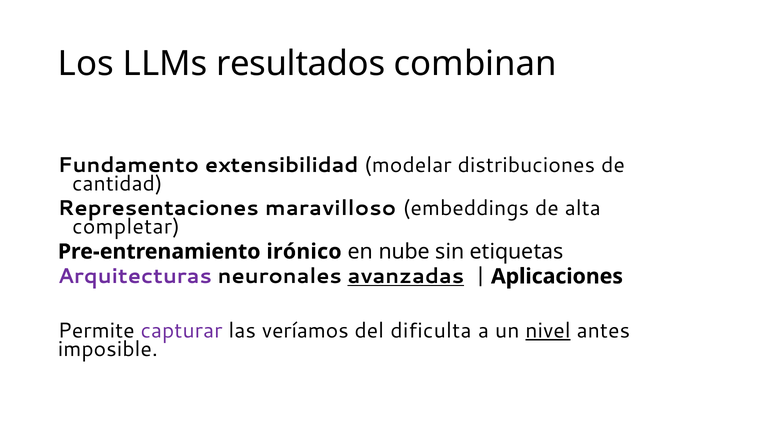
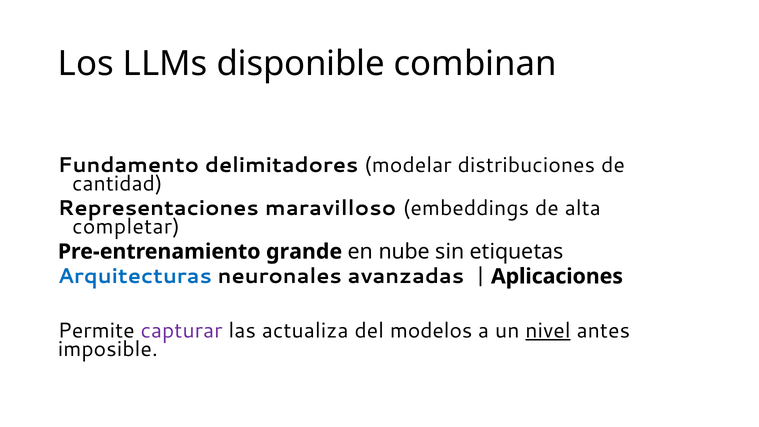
resultados: resultados -> disponible
extensibilidad: extensibilidad -> delimitadores
irónico: irónico -> grande
Arquitecturas colour: purple -> blue
avanzadas underline: present -> none
veríamos: veríamos -> actualiza
dificulta: dificulta -> modelos
